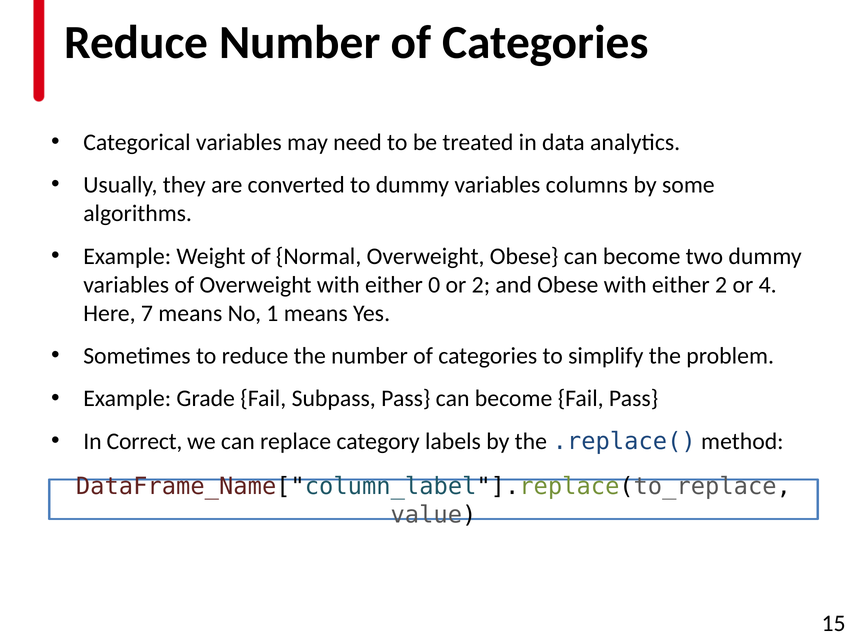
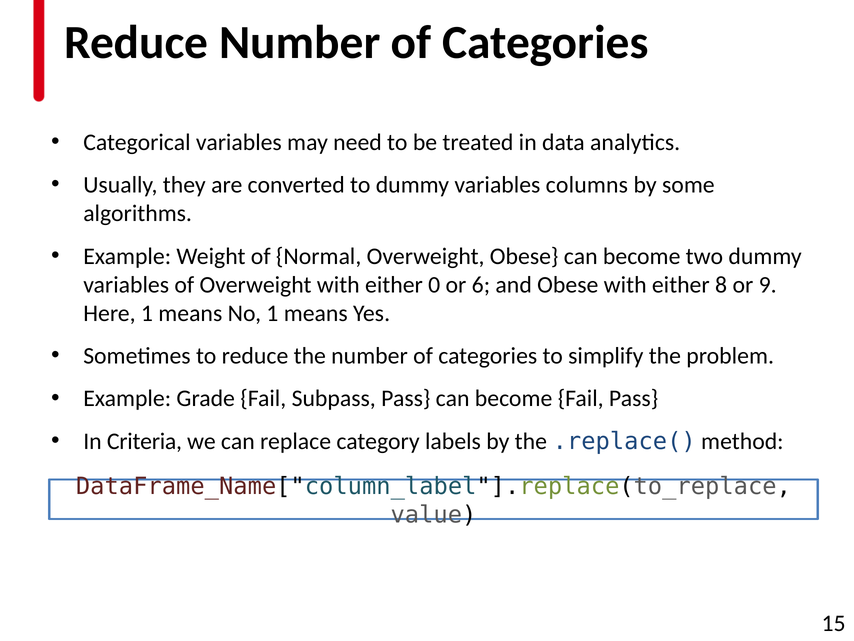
or 2: 2 -> 6
either 2: 2 -> 8
4: 4 -> 9
Here 7: 7 -> 1
Correct: Correct -> Criteria
